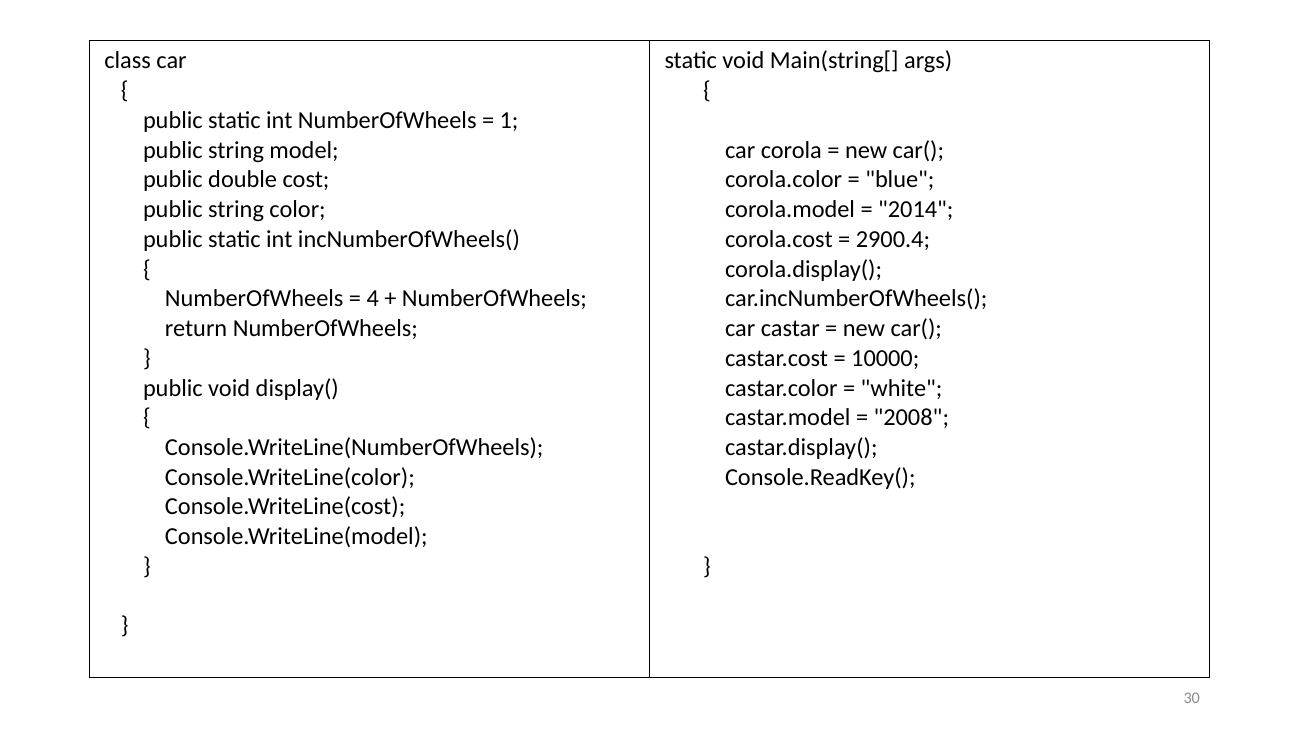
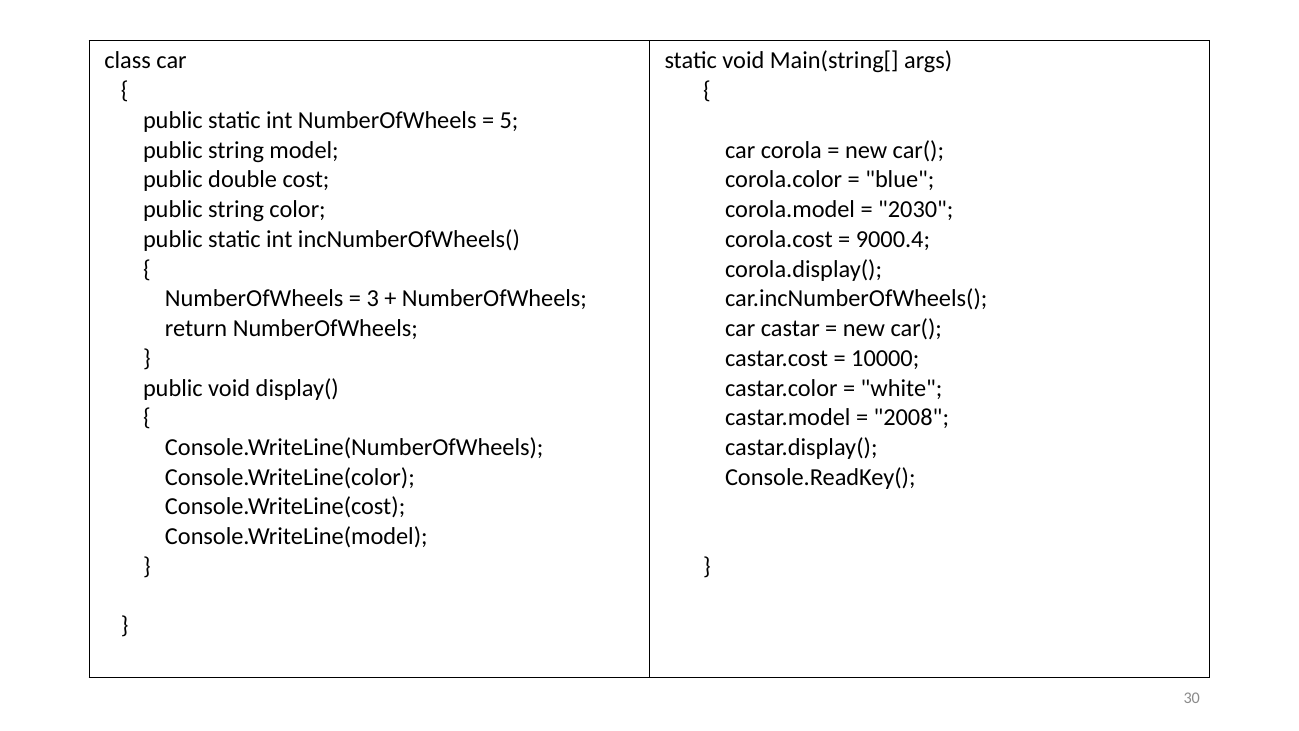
1: 1 -> 5
2014: 2014 -> 2030
2900.4: 2900.4 -> 9000.4
4: 4 -> 3
